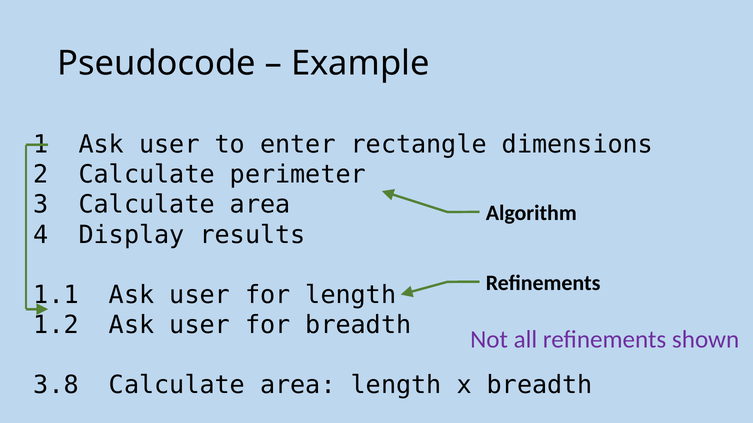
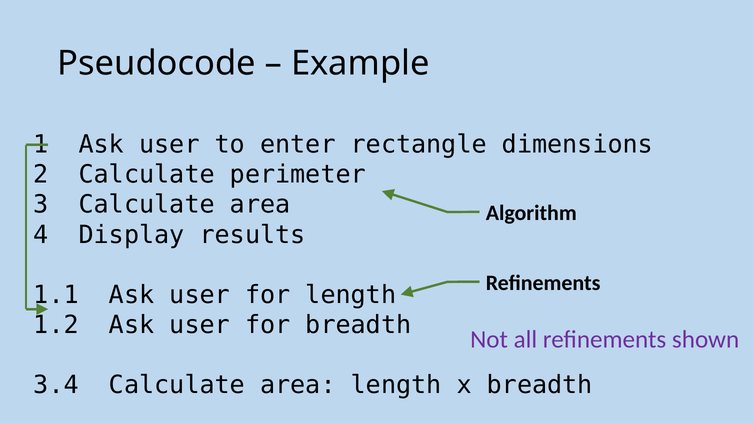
3.8: 3.8 -> 3.4
